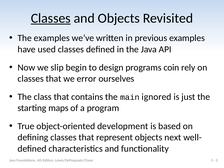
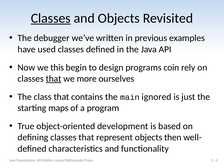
The examples: examples -> debugger
slip: slip -> this
that at (54, 79) underline: none -> present
error: error -> more
next: next -> then
